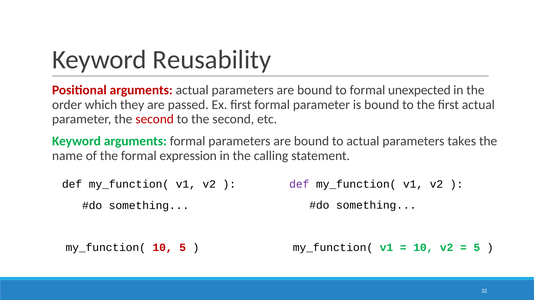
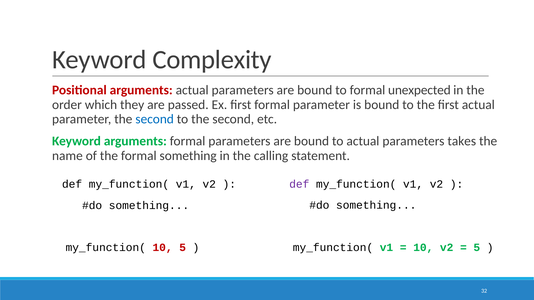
Reusability: Reusability -> Complexity
second at (155, 119) colour: red -> blue
formal expression: expression -> something
